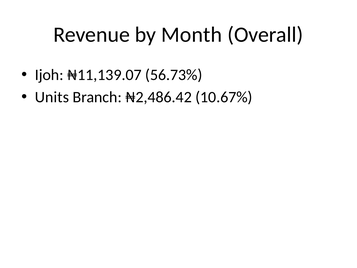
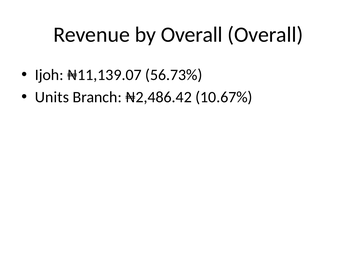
by Month: Month -> Overall
